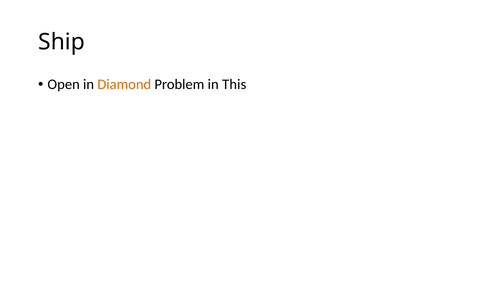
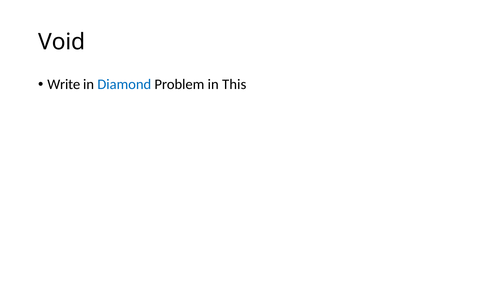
Ship: Ship -> Void
Open: Open -> Write
Diamond colour: orange -> blue
